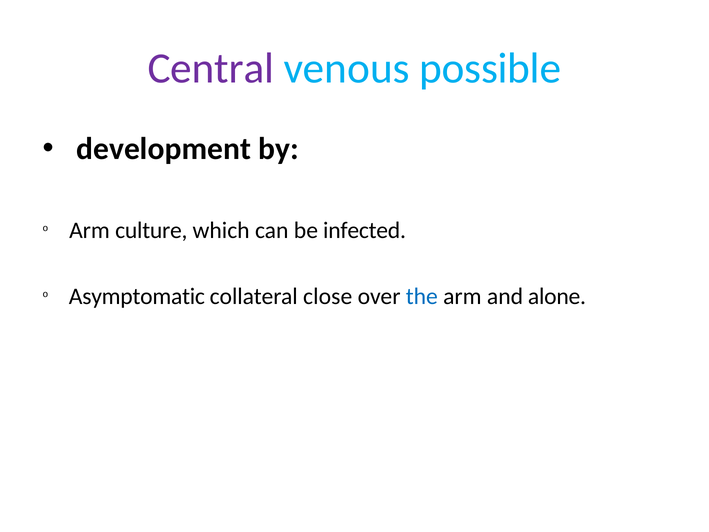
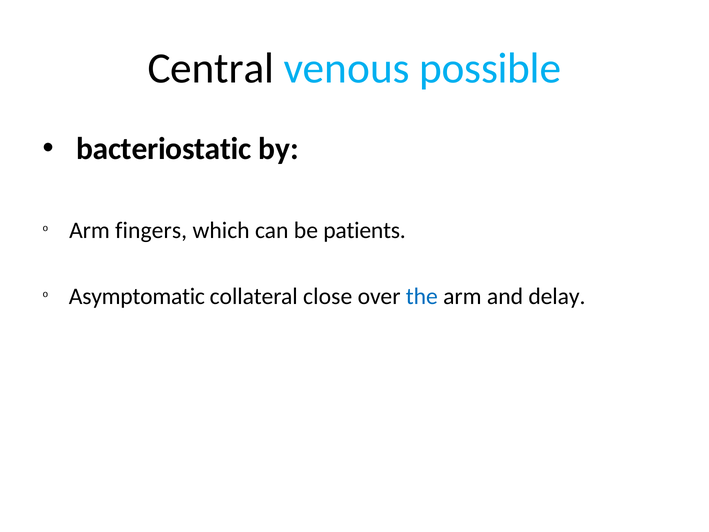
Central colour: purple -> black
development: development -> bacteriostatic
culture: culture -> fingers
infected: infected -> patients
alone: alone -> delay
